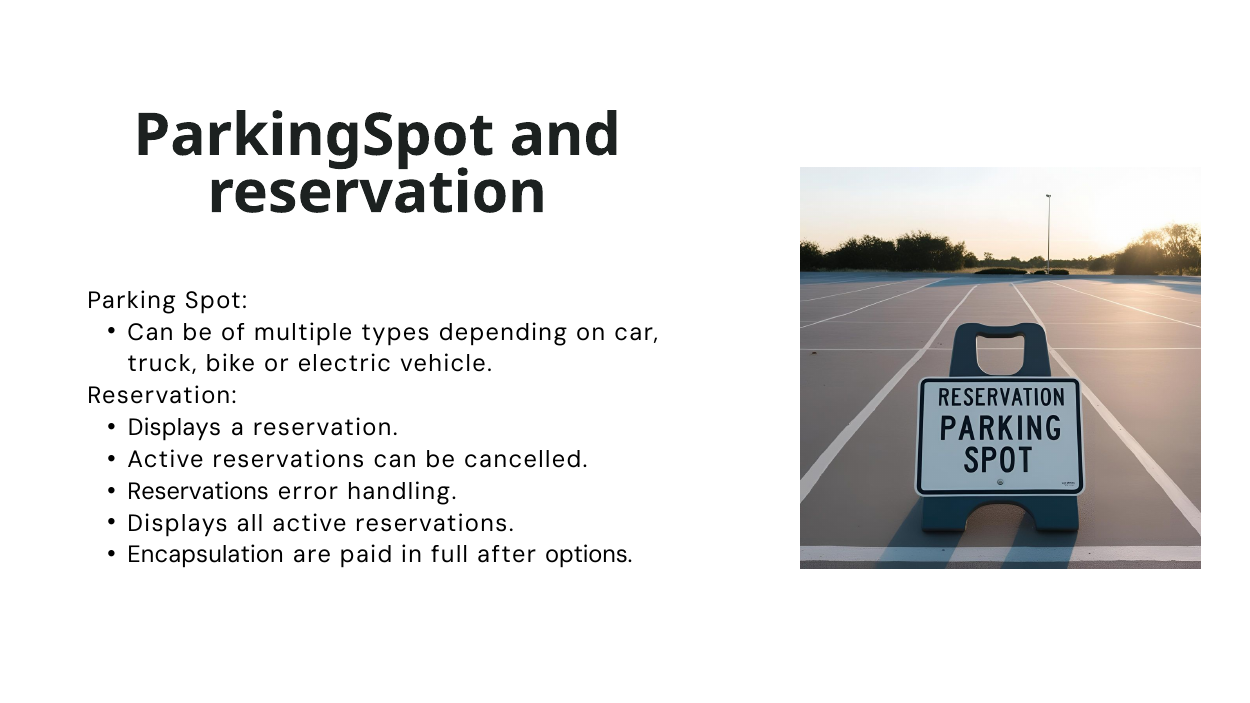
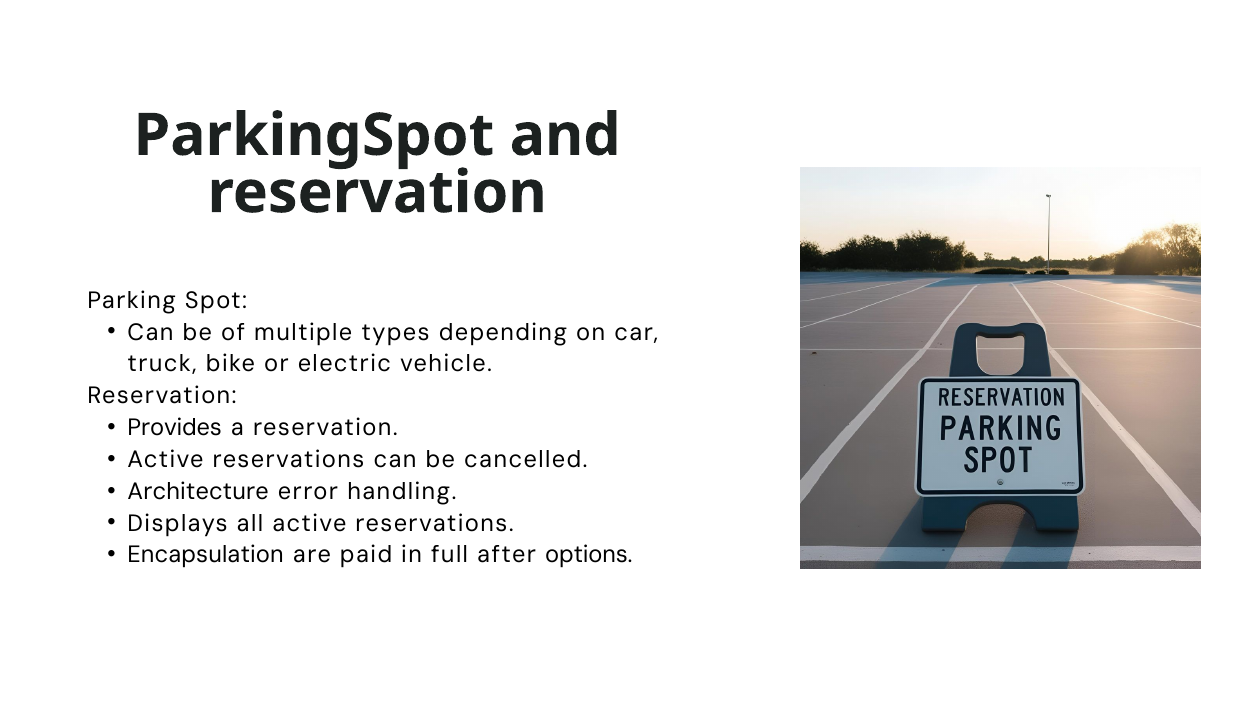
Displays at (174, 428): Displays -> Provides
Reservations at (198, 492): Reservations -> Architecture
